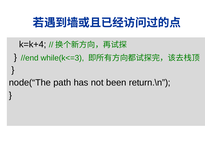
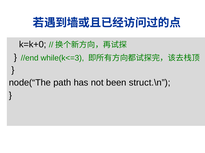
k=k+4: k=k+4 -> k=k+0
return.\n: return.\n -> struct.\n
